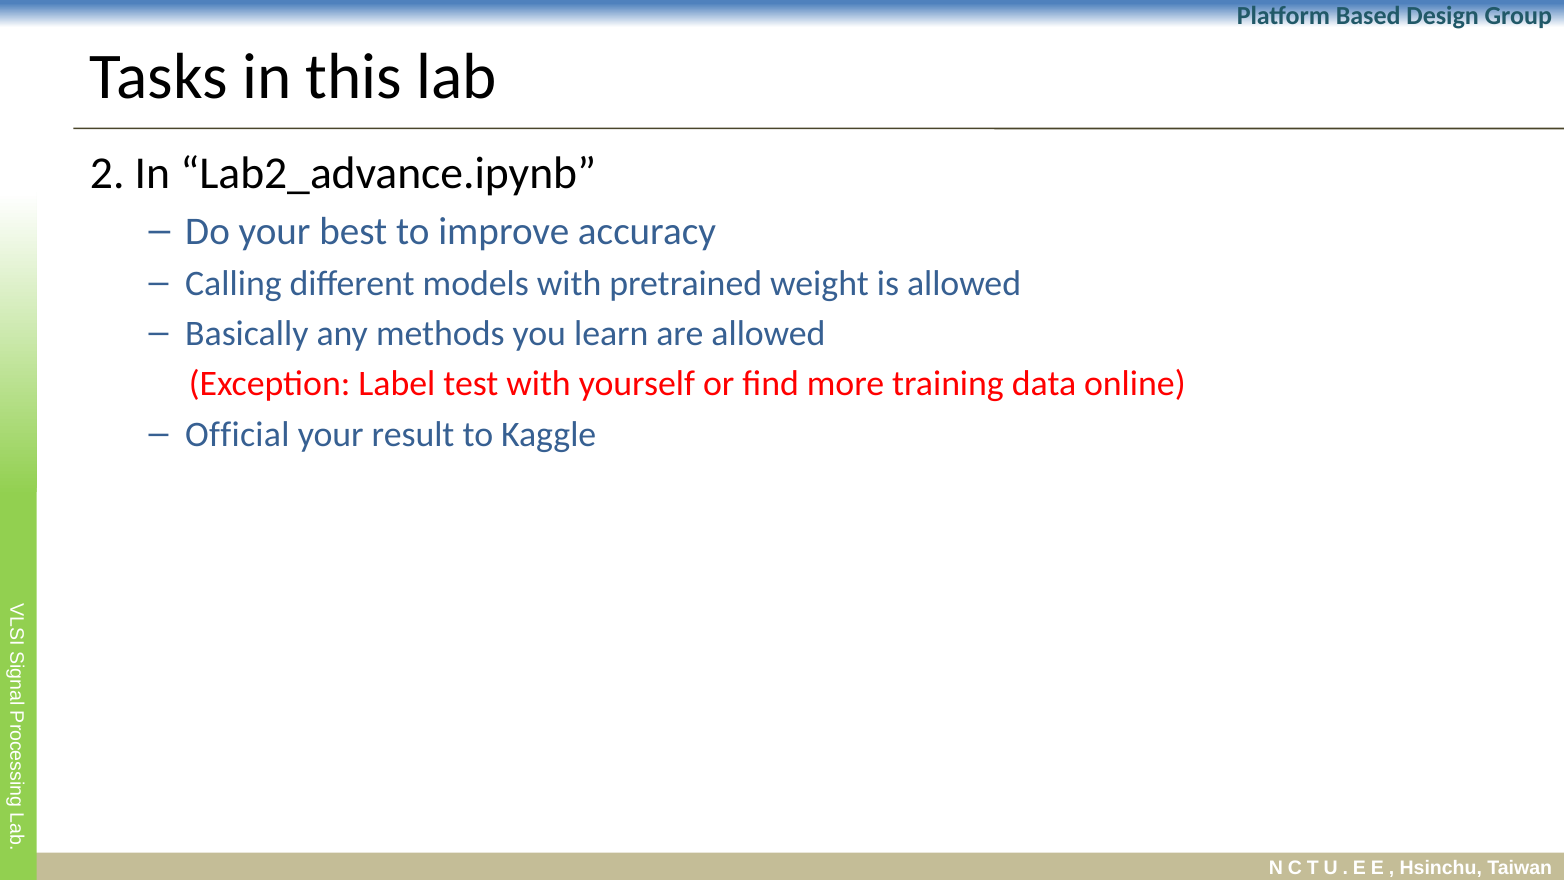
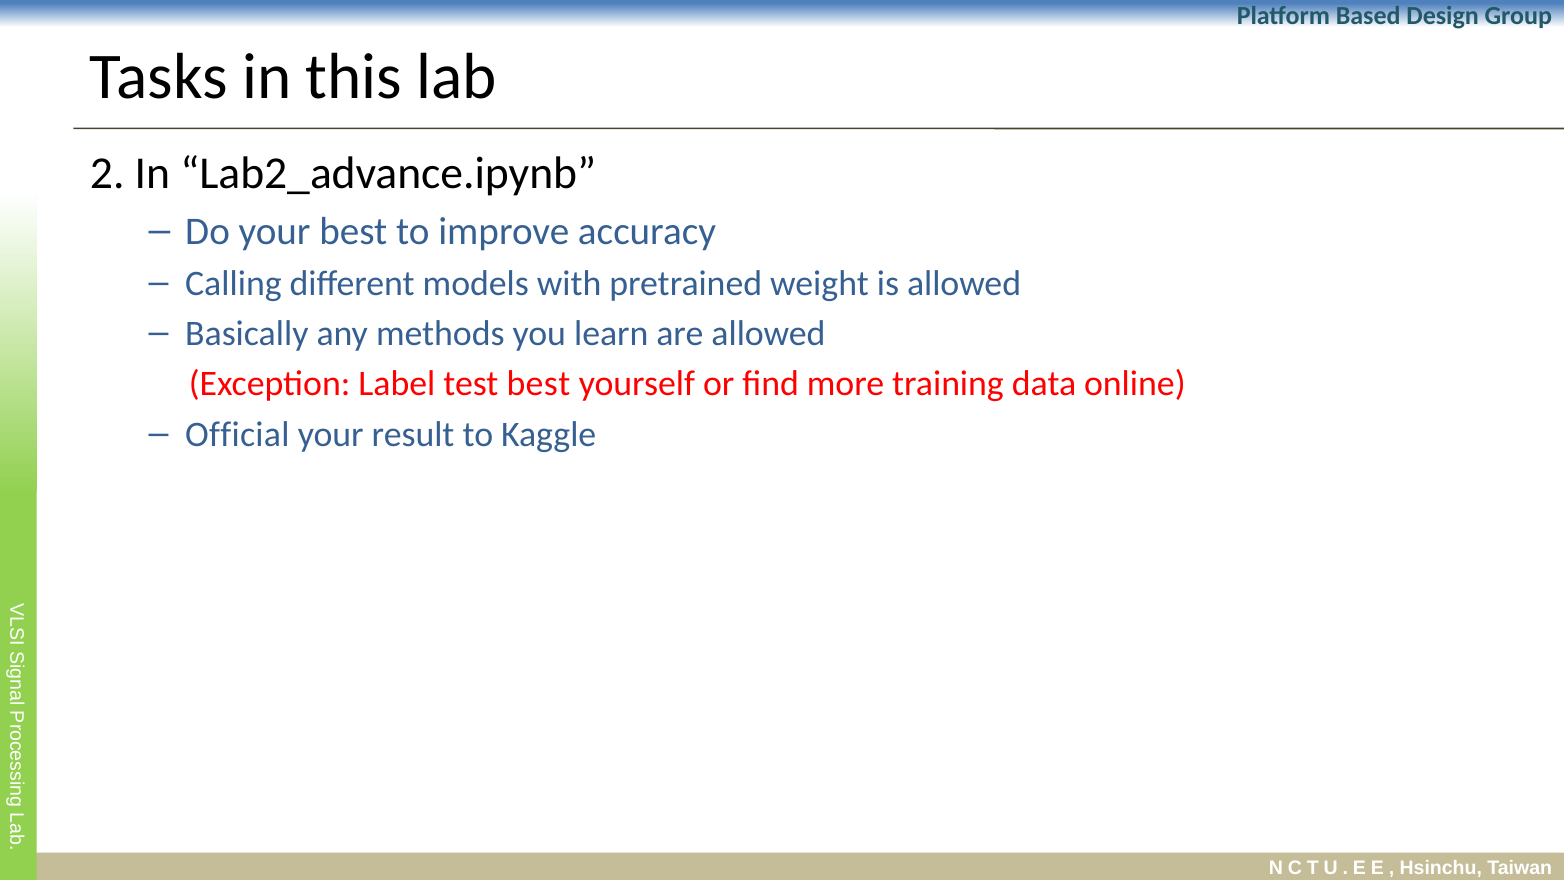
test with: with -> best
